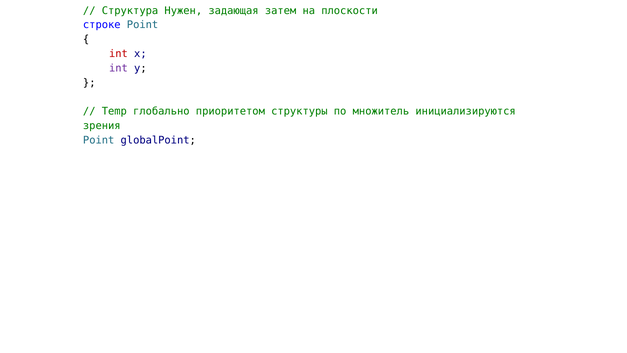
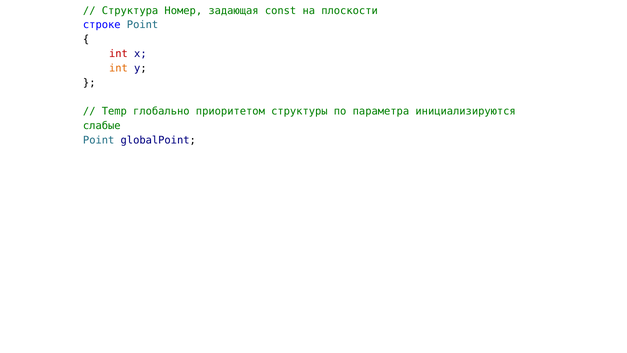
Нужен: Нужен -> Номер
затем: затем -> const
int at (118, 68) colour: purple -> orange
множитель: множитель -> параметра
зрения: зрения -> слабые
